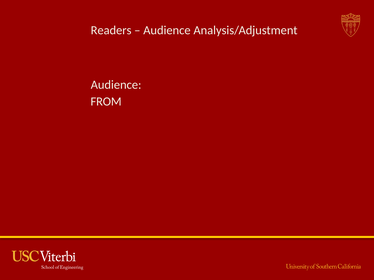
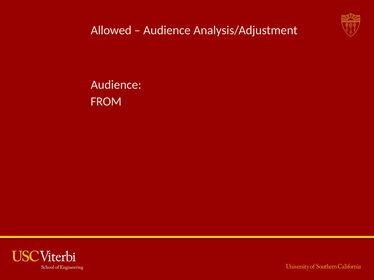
Readers: Readers -> Allowed
